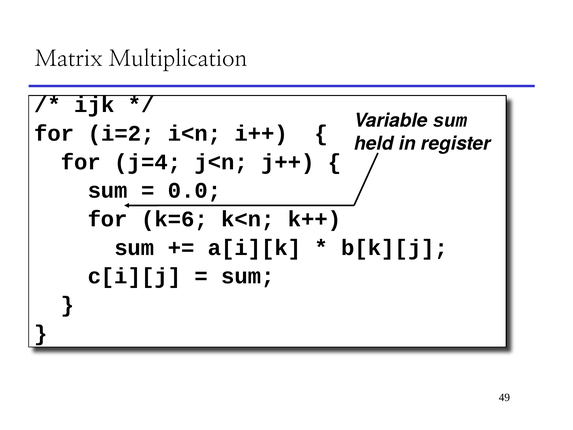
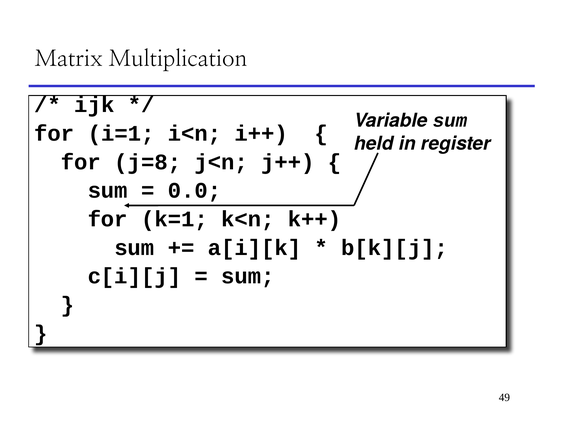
i=2: i=2 -> i=1
j=4: j=4 -> j=8
k=6: k=6 -> k=1
